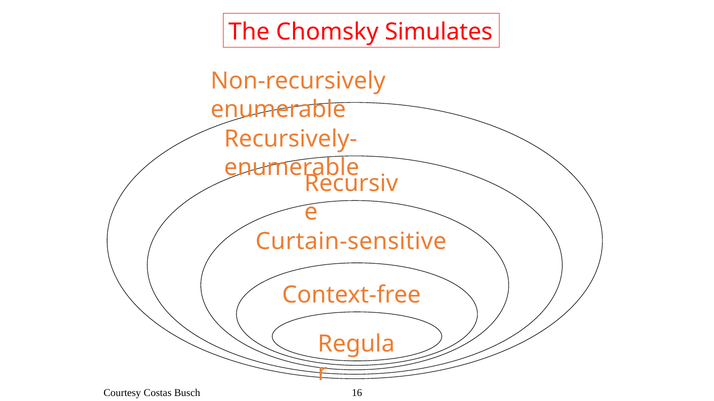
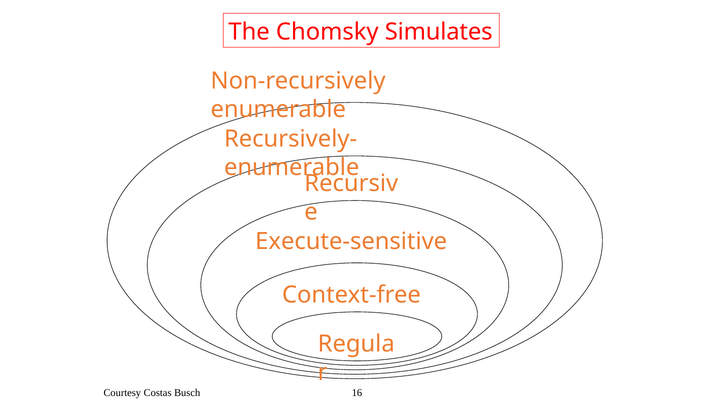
Curtain-sensitive: Curtain-sensitive -> Execute-sensitive
